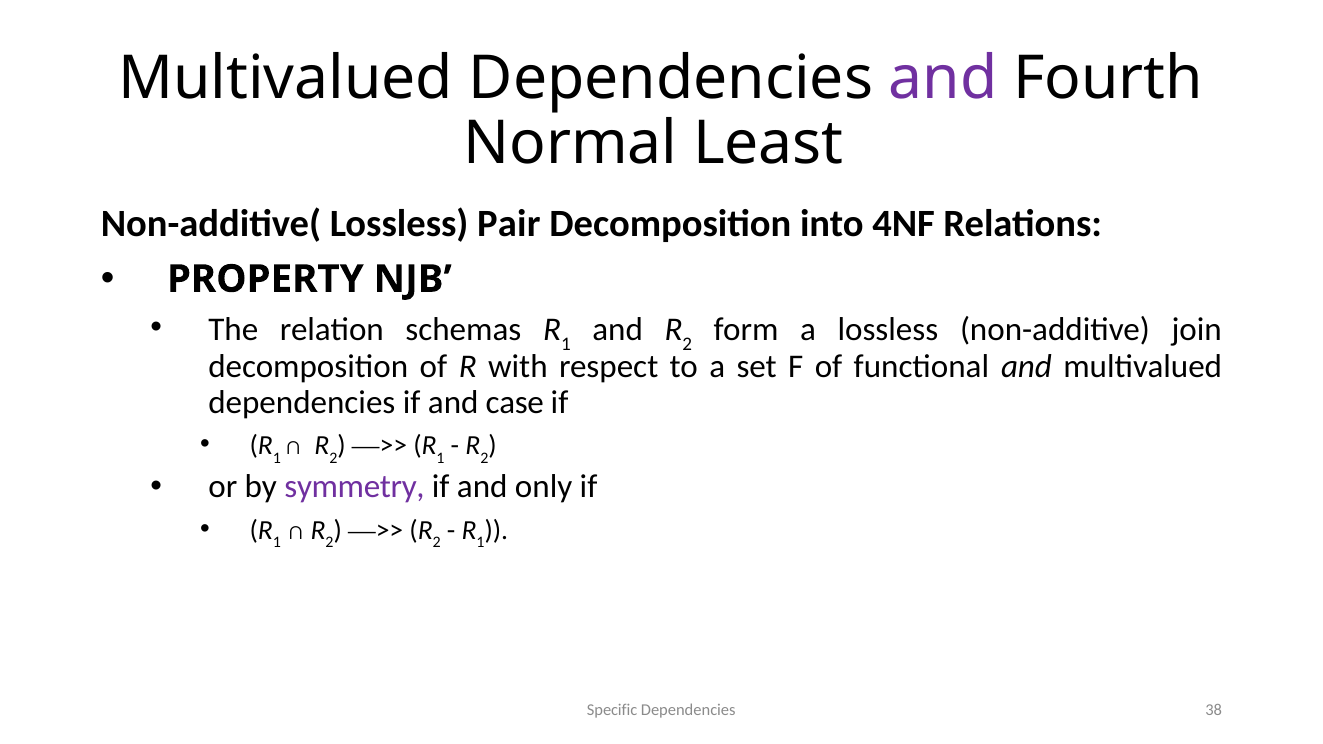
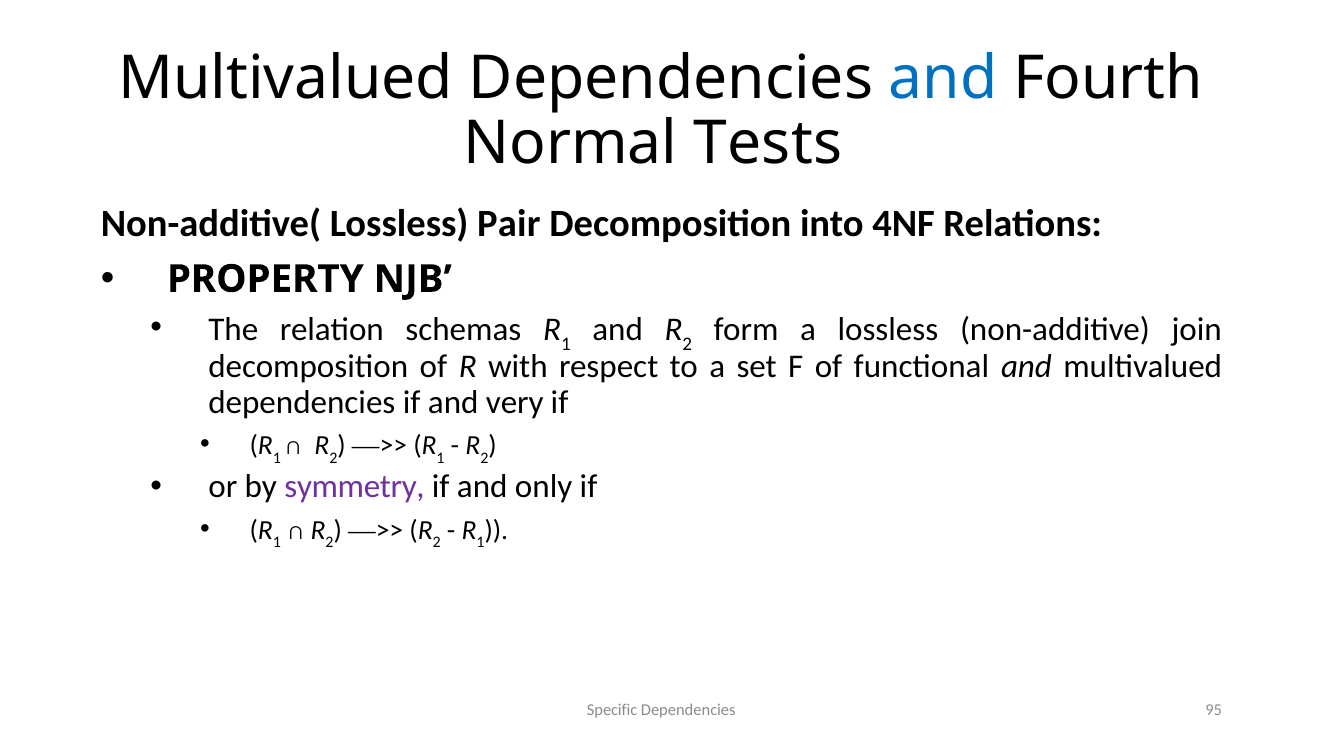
and at (943, 78) colour: purple -> blue
Least: Least -> Tests
case: case -> very
38: 38 -> 95
